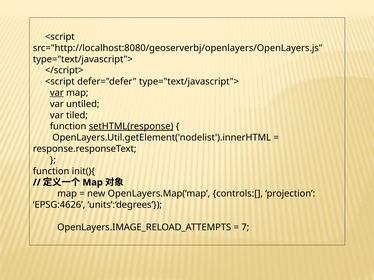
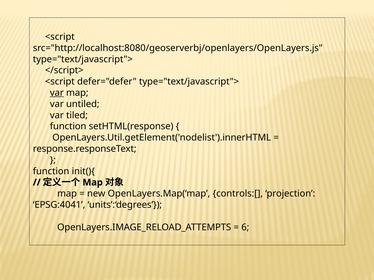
setHTML(response underline: present -> none
EPSG:4626: EPSG:4626 -> EPSG:4041
7: 7 -> 6
